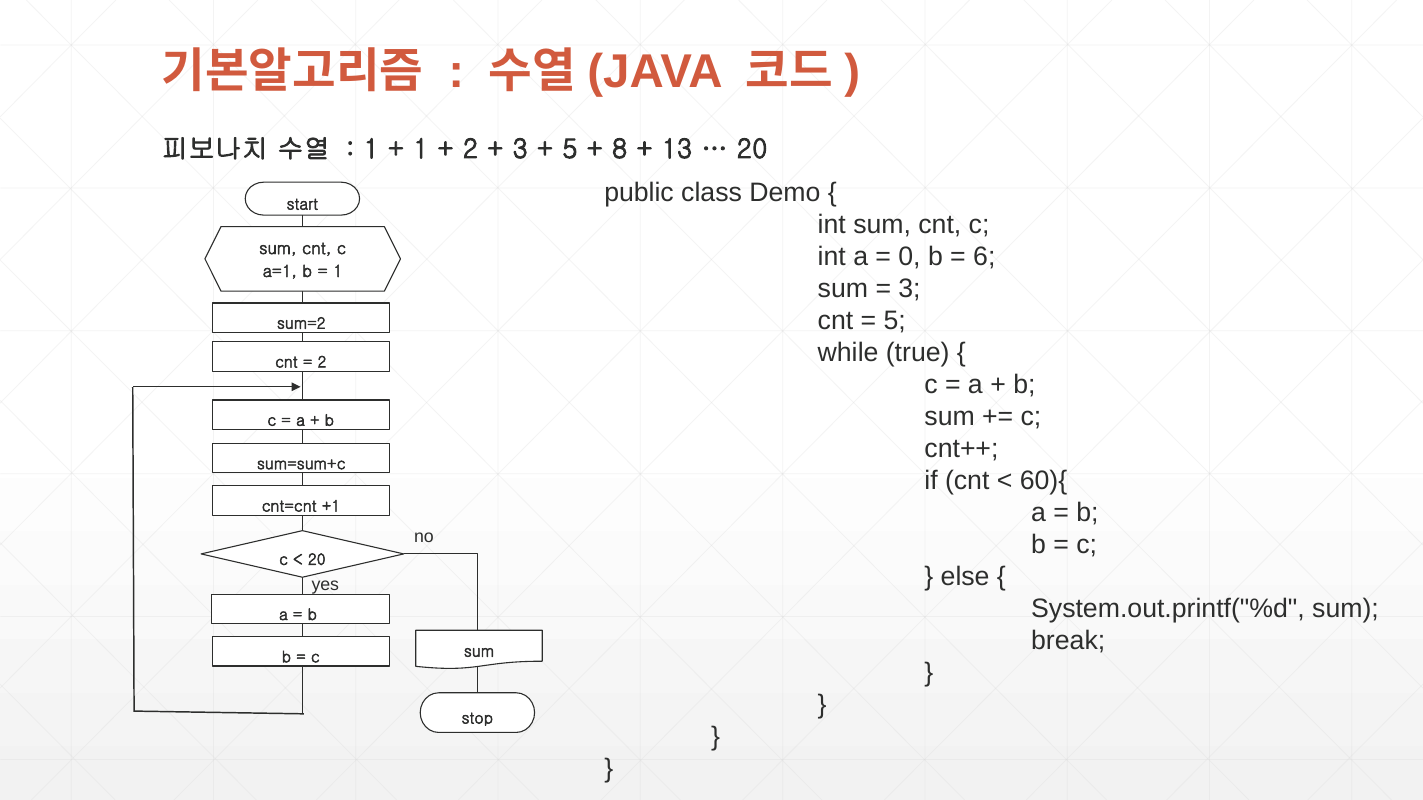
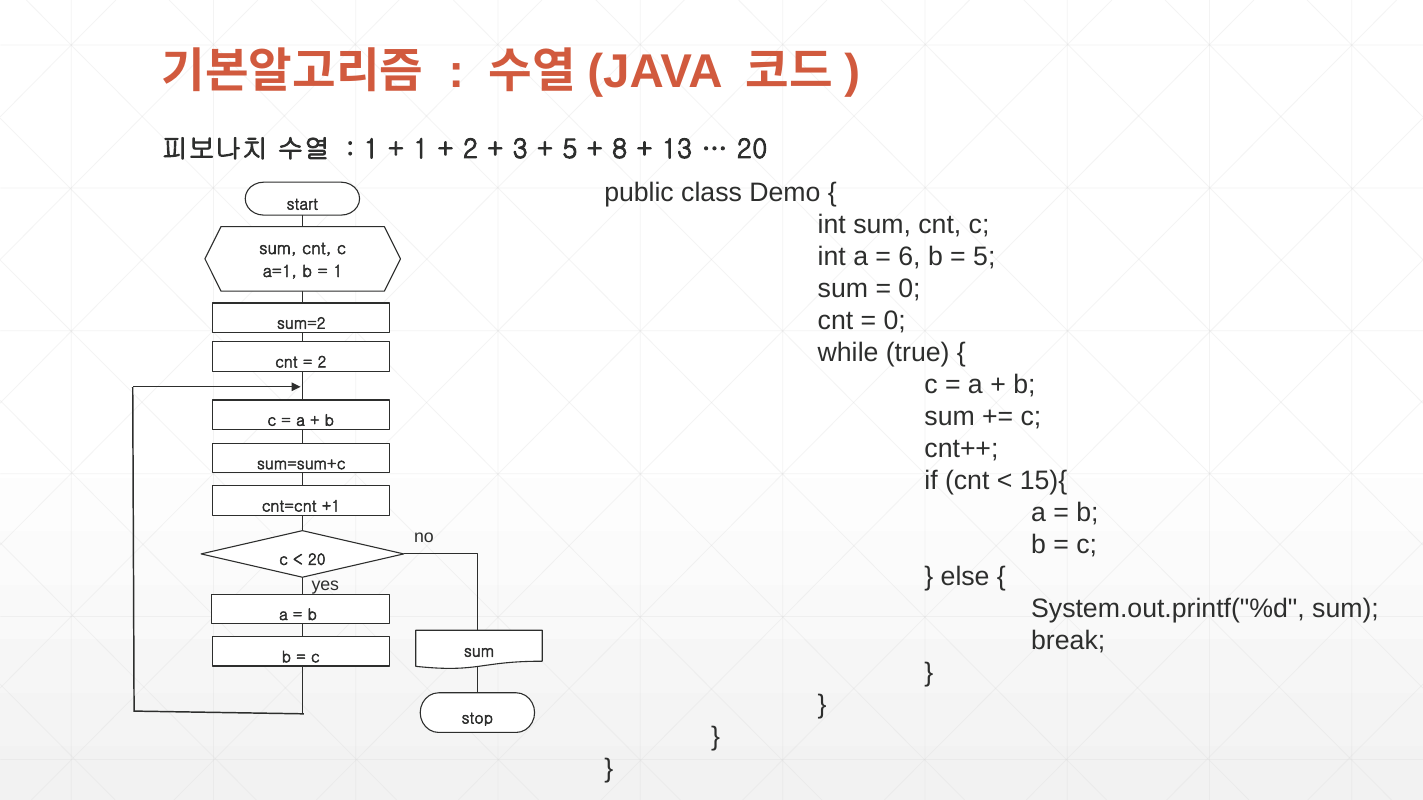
0: 0 -> 6
6 at (984, 257): 6 -> 5
3 at (910, 289): 3 -> 0
5 at (895, 321): 5 -> 0
60){: 60){ -> 15){
